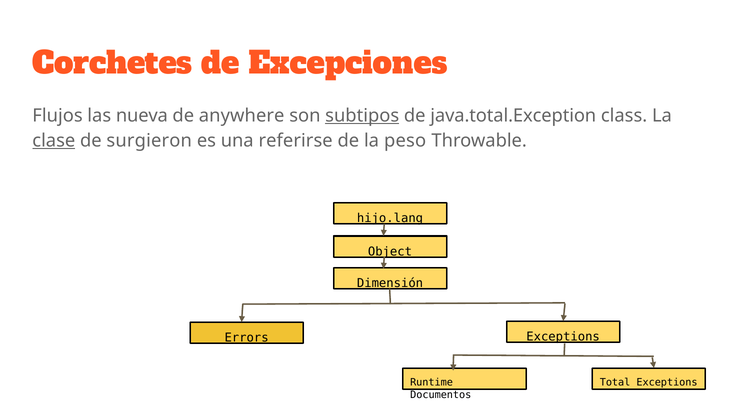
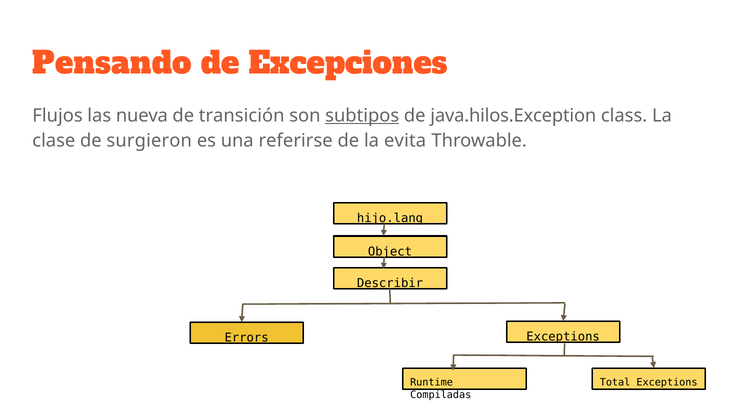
Corchetes: Corchetes -> Pensando
anywhere: anywhere -> transición
java.total.Exception: java.total.Exception -> java.hilos.Exception
clase underline: present -> none
peso: peso -> evita
Dimensión: Dimensión -> Describir
Documentos: Documentos -> Compiladas
